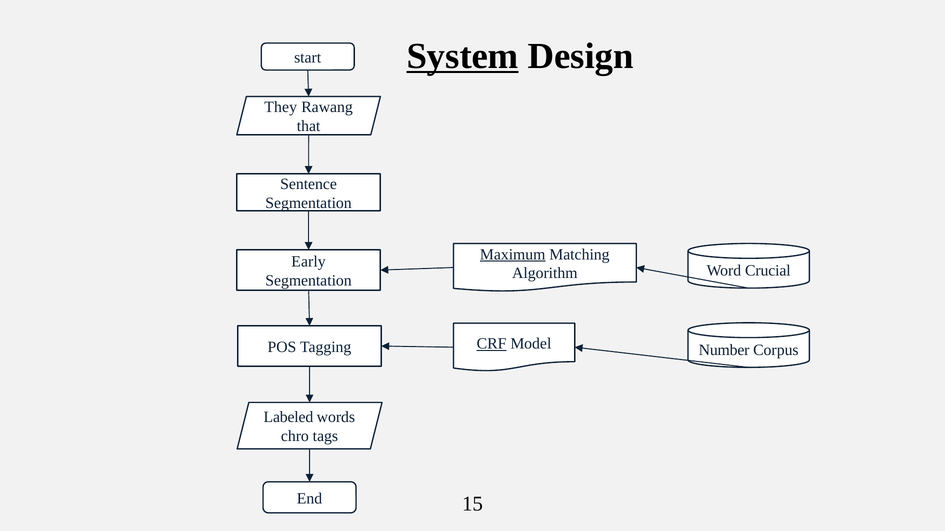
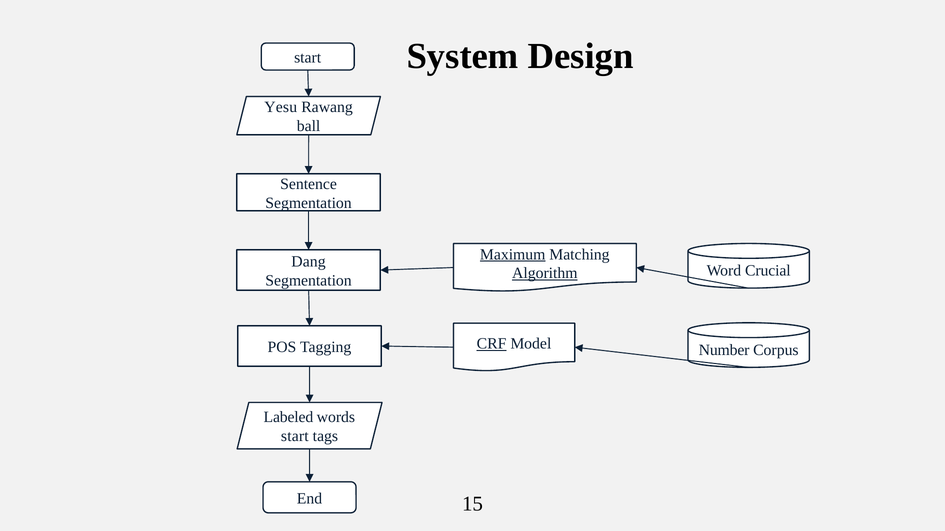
System underline: present -> none
They: They -> Yesu
that: that -> ball
Early: Early -> Dang
Algorithm underline: none -> present
chro at (295, 437): chro -> start
